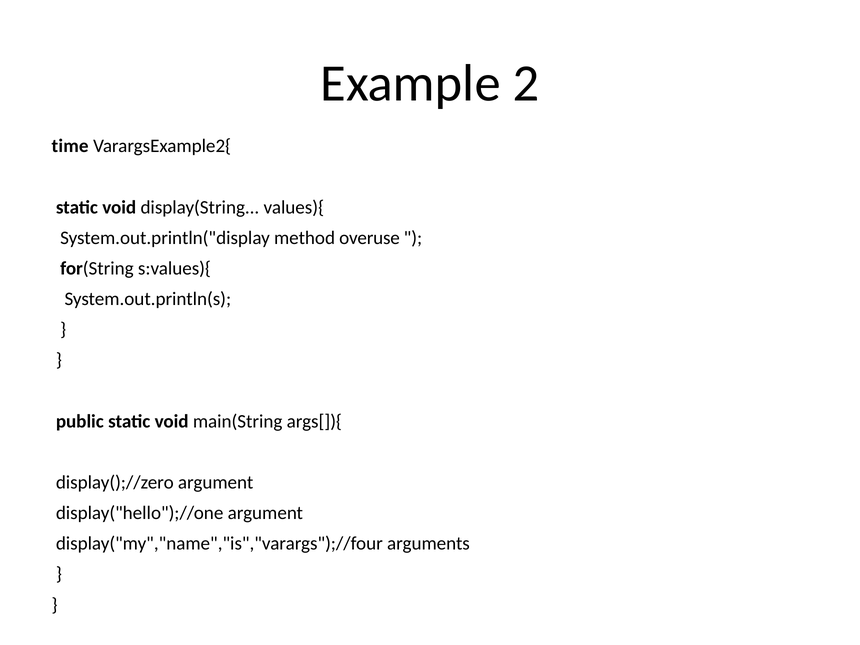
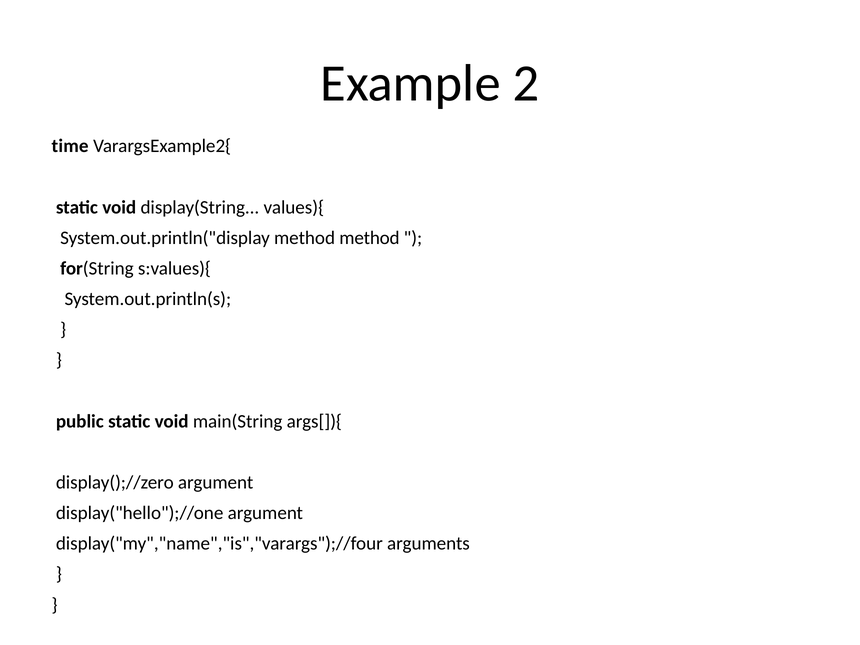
method overuse: overuse -> method
